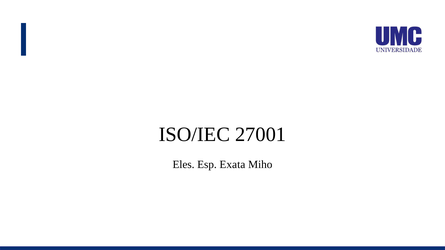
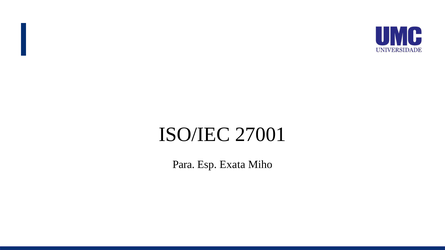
Eles: Eles -> Para
